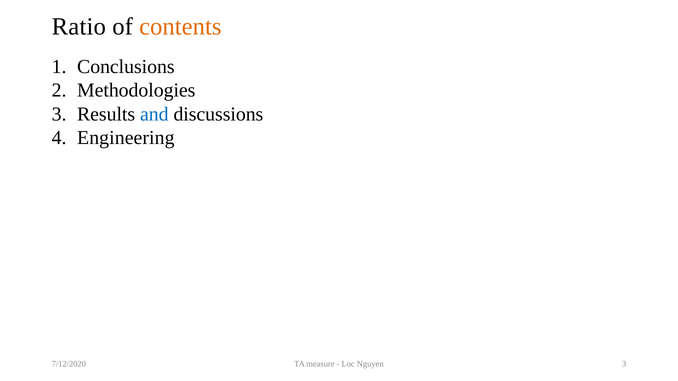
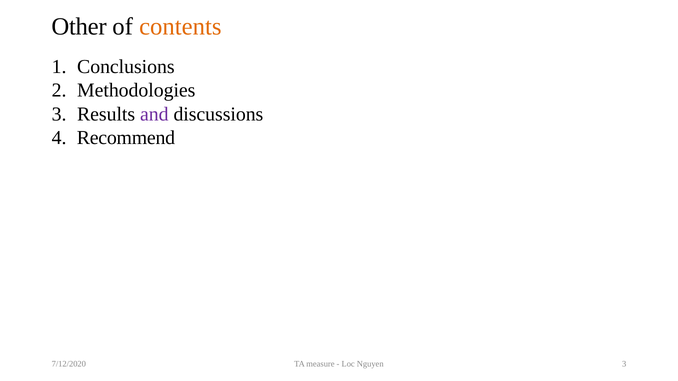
Ratio: Ratio -> Other
and colour: blue -> purple
Engineering: Engineering -> Recommend
